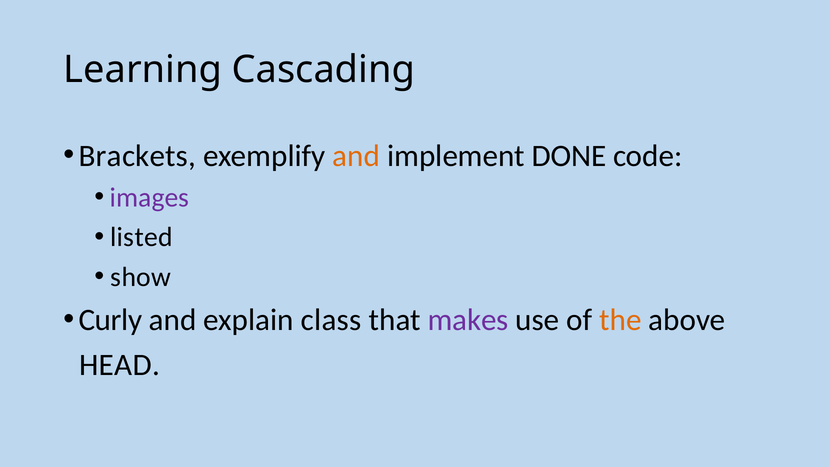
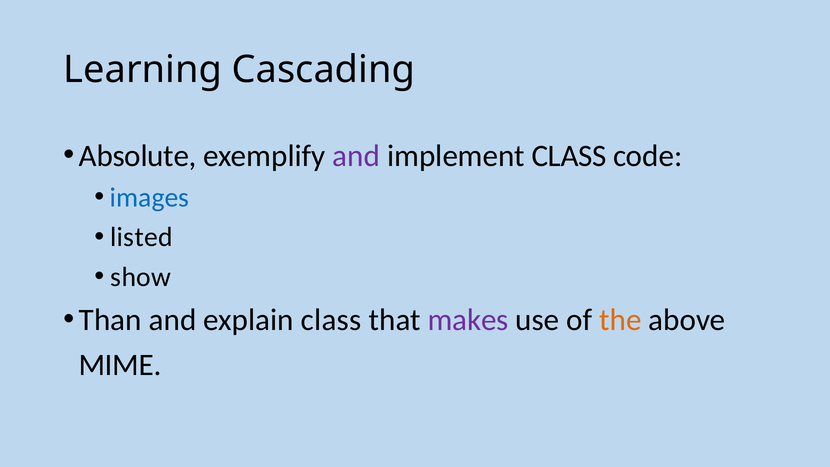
Brackets: Brackets -> Absolute
and at (356, 156) colour: orange -> purple
implement DONE: DONE -> CLASS
images colour: purple -> blue
Curly: Curly -> Than
HEAD: HEAD -> MIME
